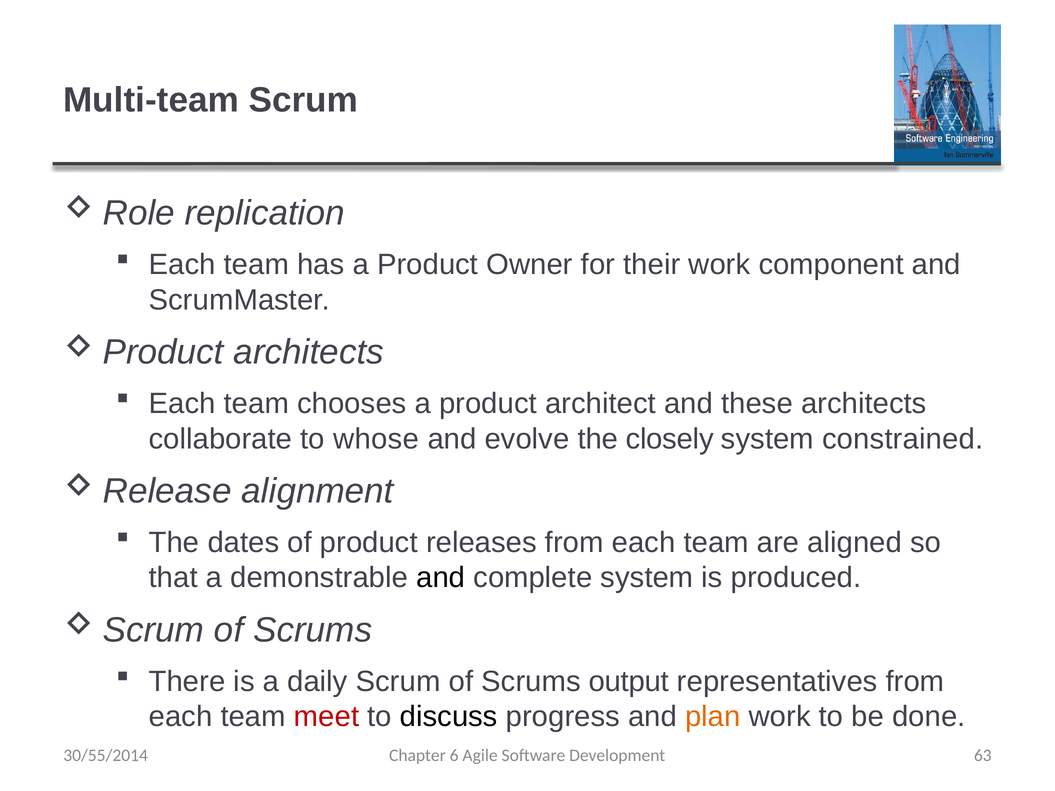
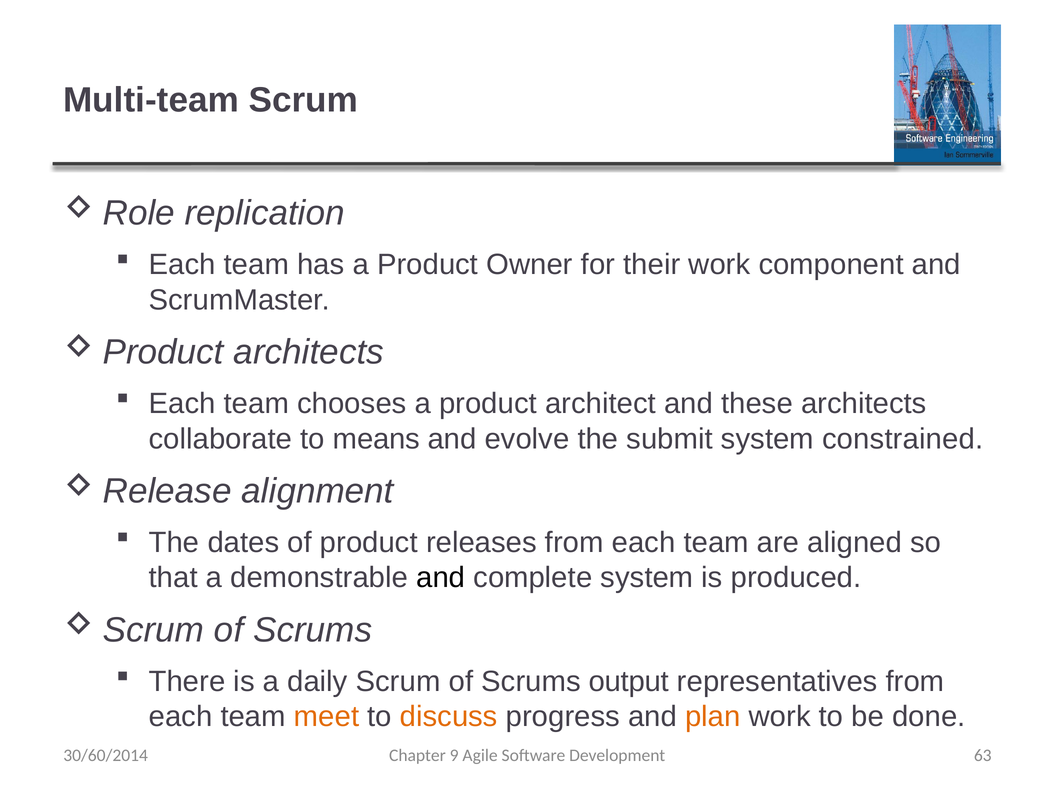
whose: whose -> means
closely: closely -> submit
meet colour: red -> orange
discuss colour: black -> orange
30/55/2014: 30/55/2014 -> 30/60/2014
6: 6 -> 9
